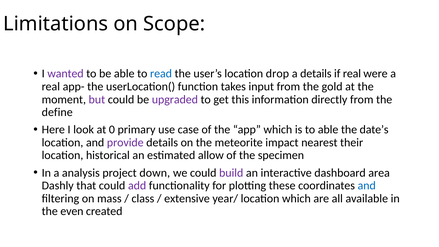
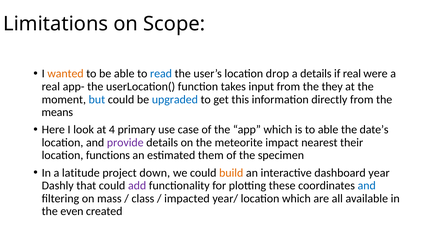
wanted colour: purple -> orange
gold: gold -> they
but colour: purple -> blue
upgraded colour: purple -> blue
define: define -> means
0: 0 -> 4
historical: historical -> functions
allow: allow -> them
analysis: analysis -> latitude
build colour: purple -> orange
area: area -> year
extensive: extensive -> impacted
